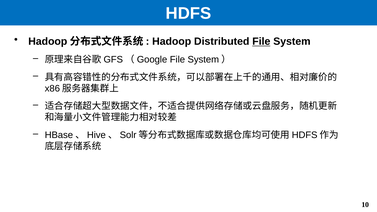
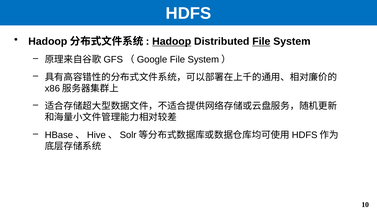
Hadoop underline: none -> present
